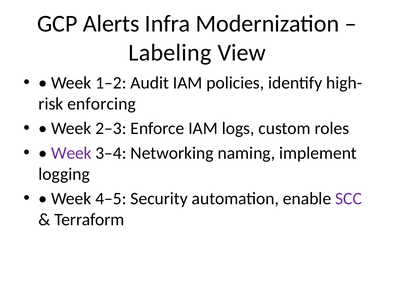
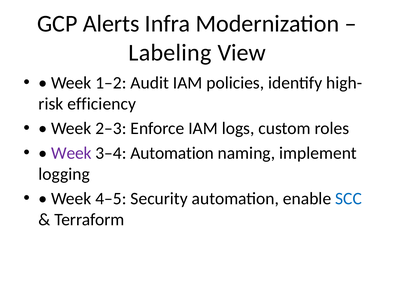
enforcing: enforcing -> efficiency
3–4 Networking: Networking -> Automation
SCC colour: purple -> blue
